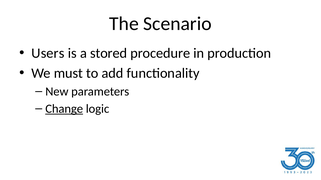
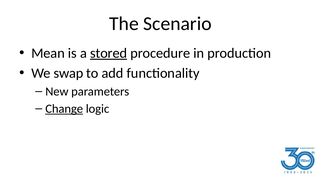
Users: Users -> Mean
stored underline: none -> present
must: must -> swap
